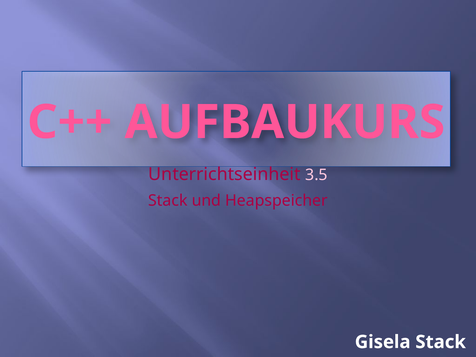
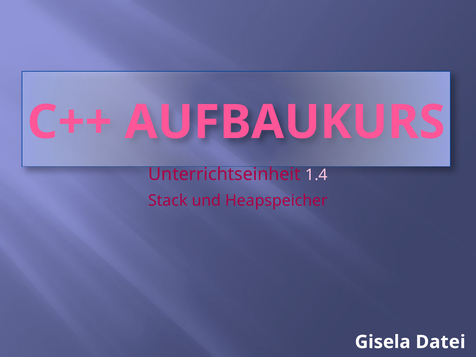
3.5: 3.5 -> 1.4
Gisela Stack: Stack -> Datei
